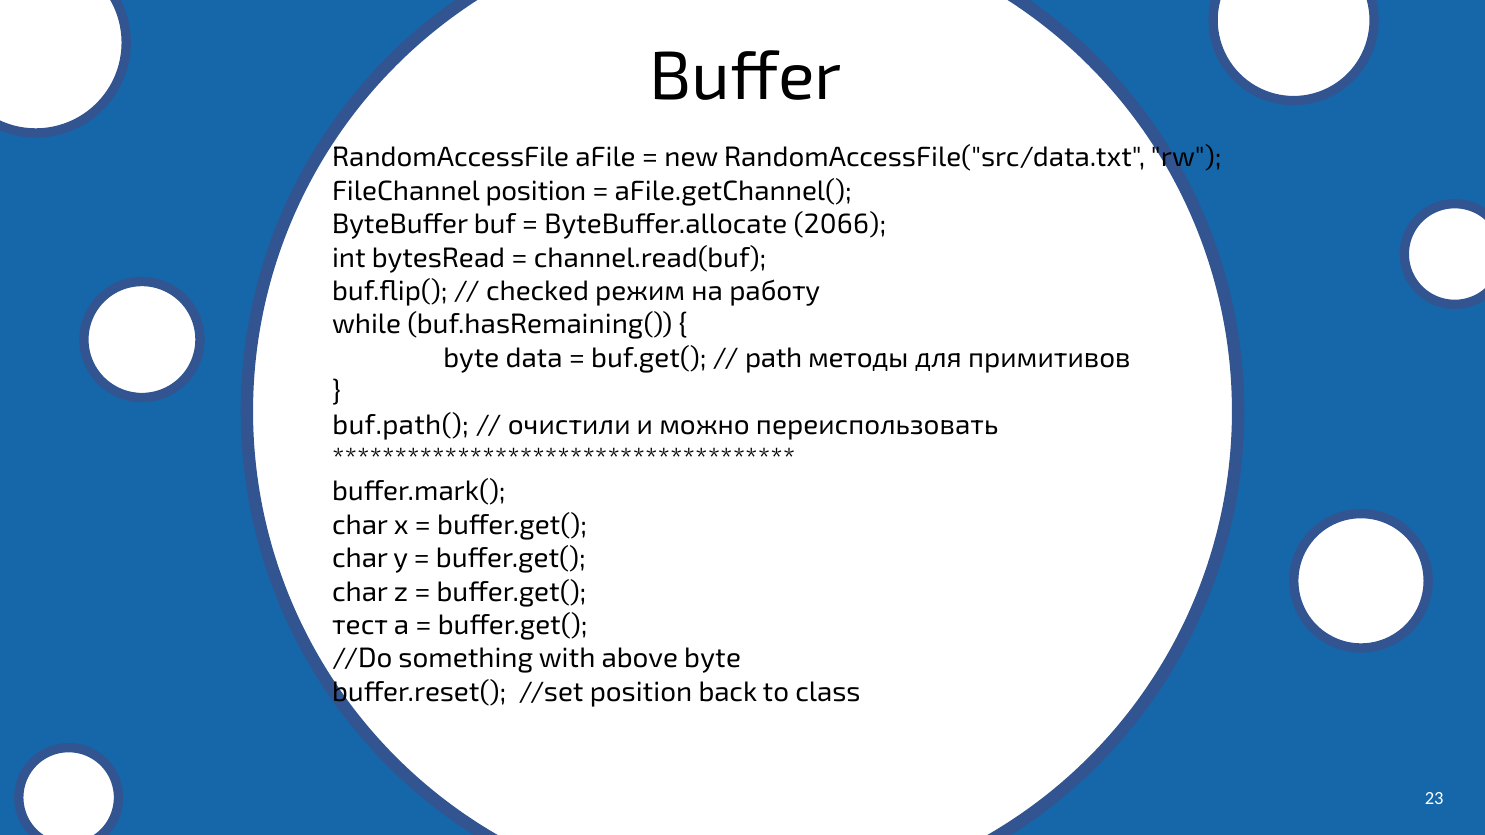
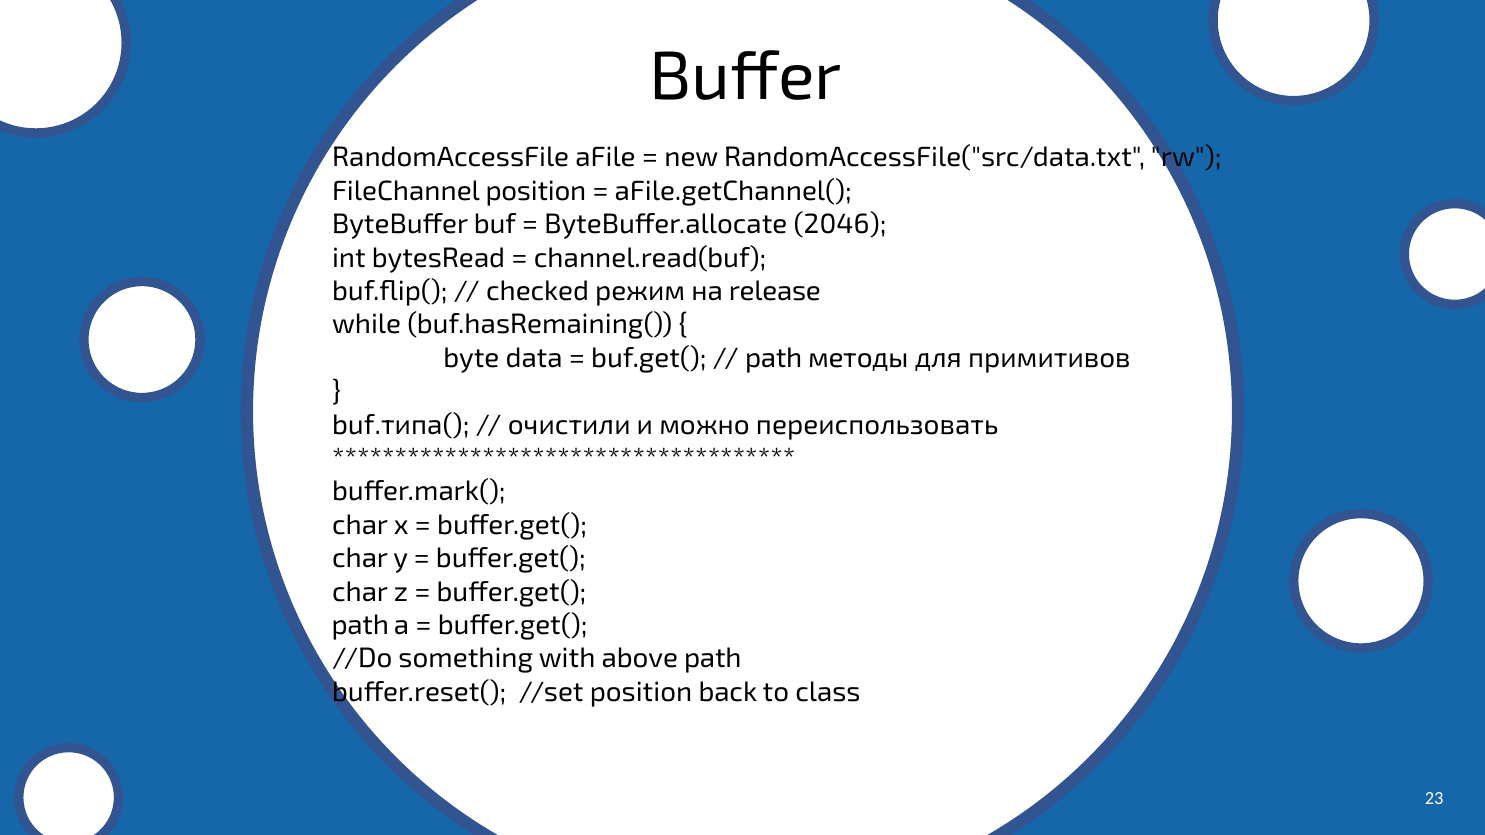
2066: 2066 -> 2046
работу: работу -> release
buf.path(: buf.path( -> buf.типа(
тест at (360, 626): тест -> path
above byte: byte -> path
